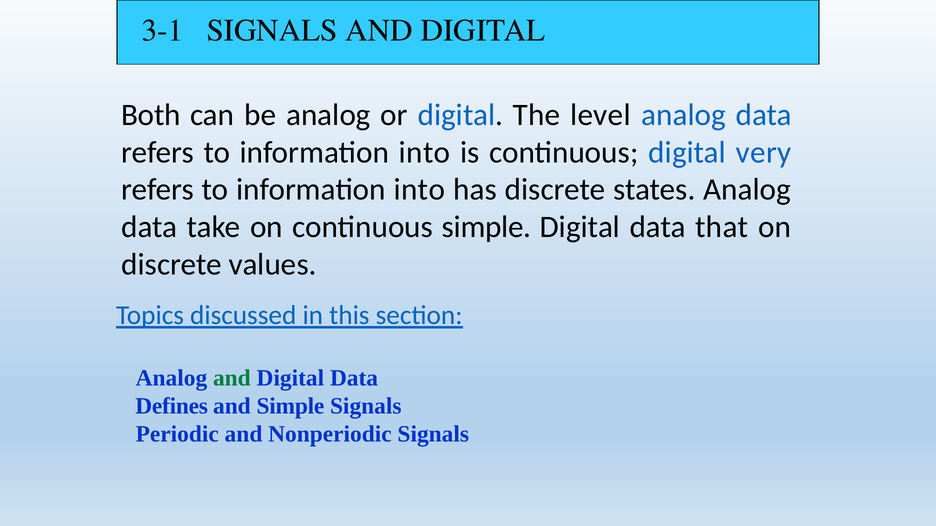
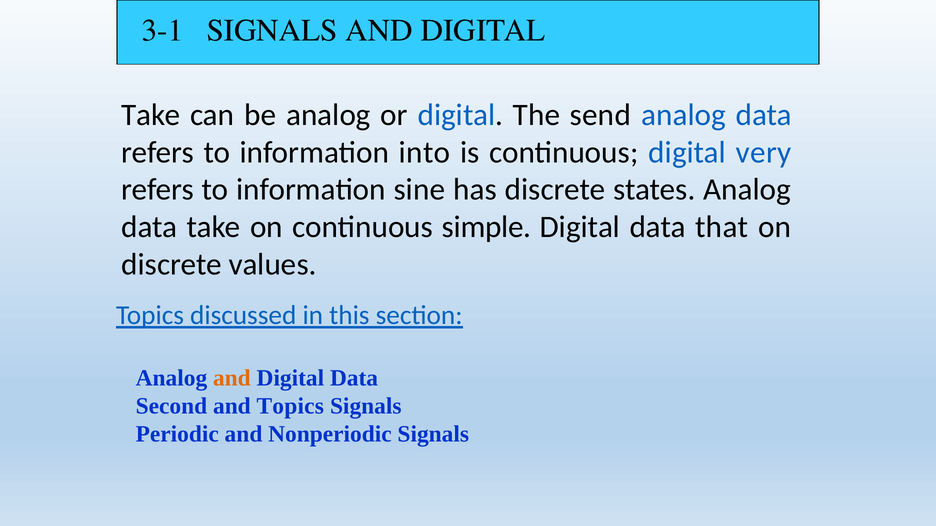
Both at (151, 115): Both -> Take
level: level -> send
into at (419, 190): into -> sine
and at (232, 378) colour: green -> orange
Defines: Defines -> Second
and Simple: Simple -> Topics
